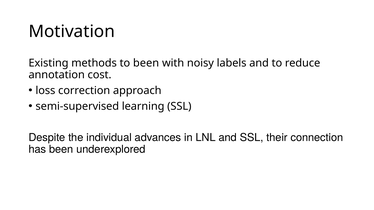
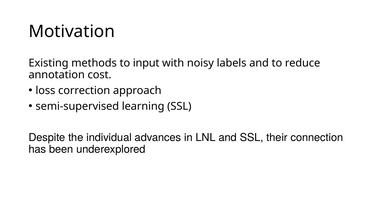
to been: been -> input
